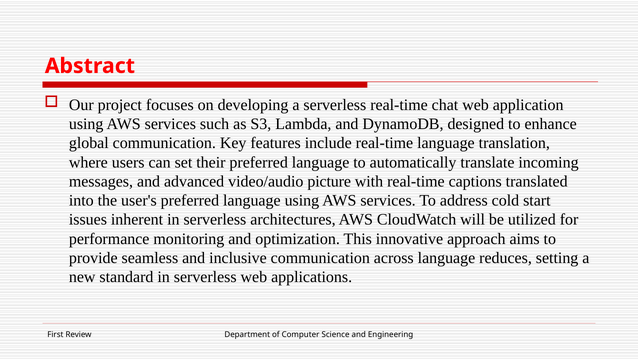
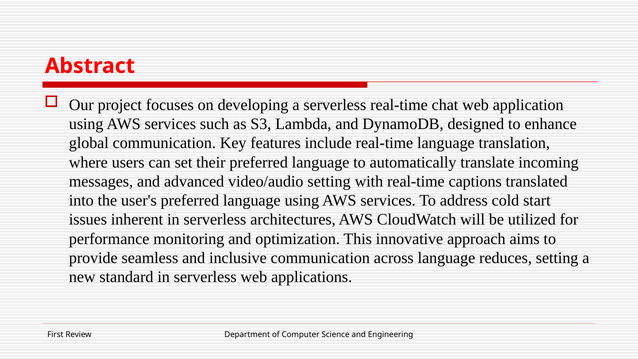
video/audio picture: picture -> setting
